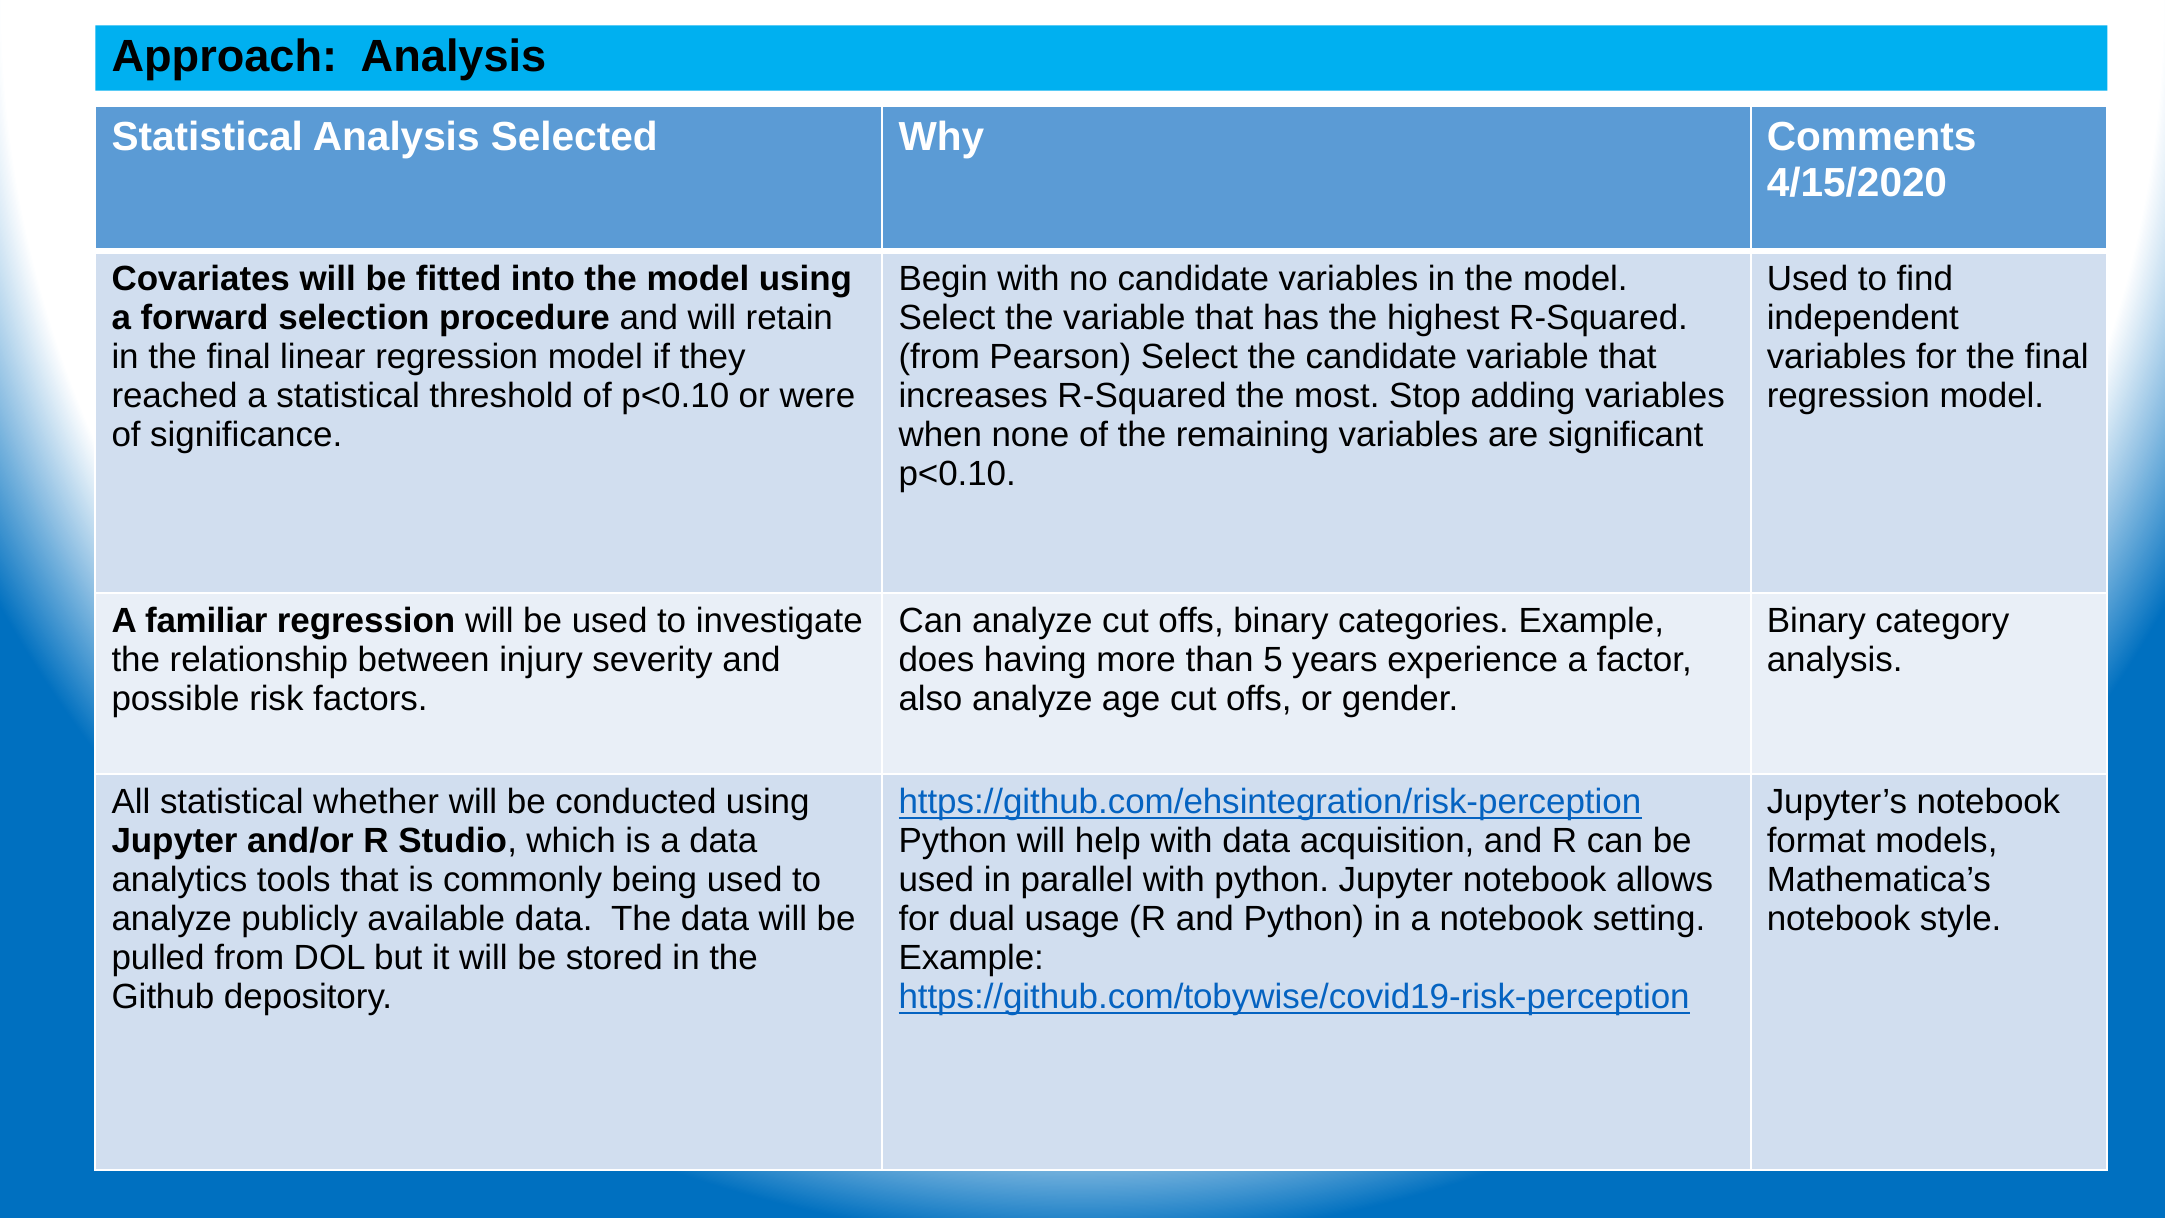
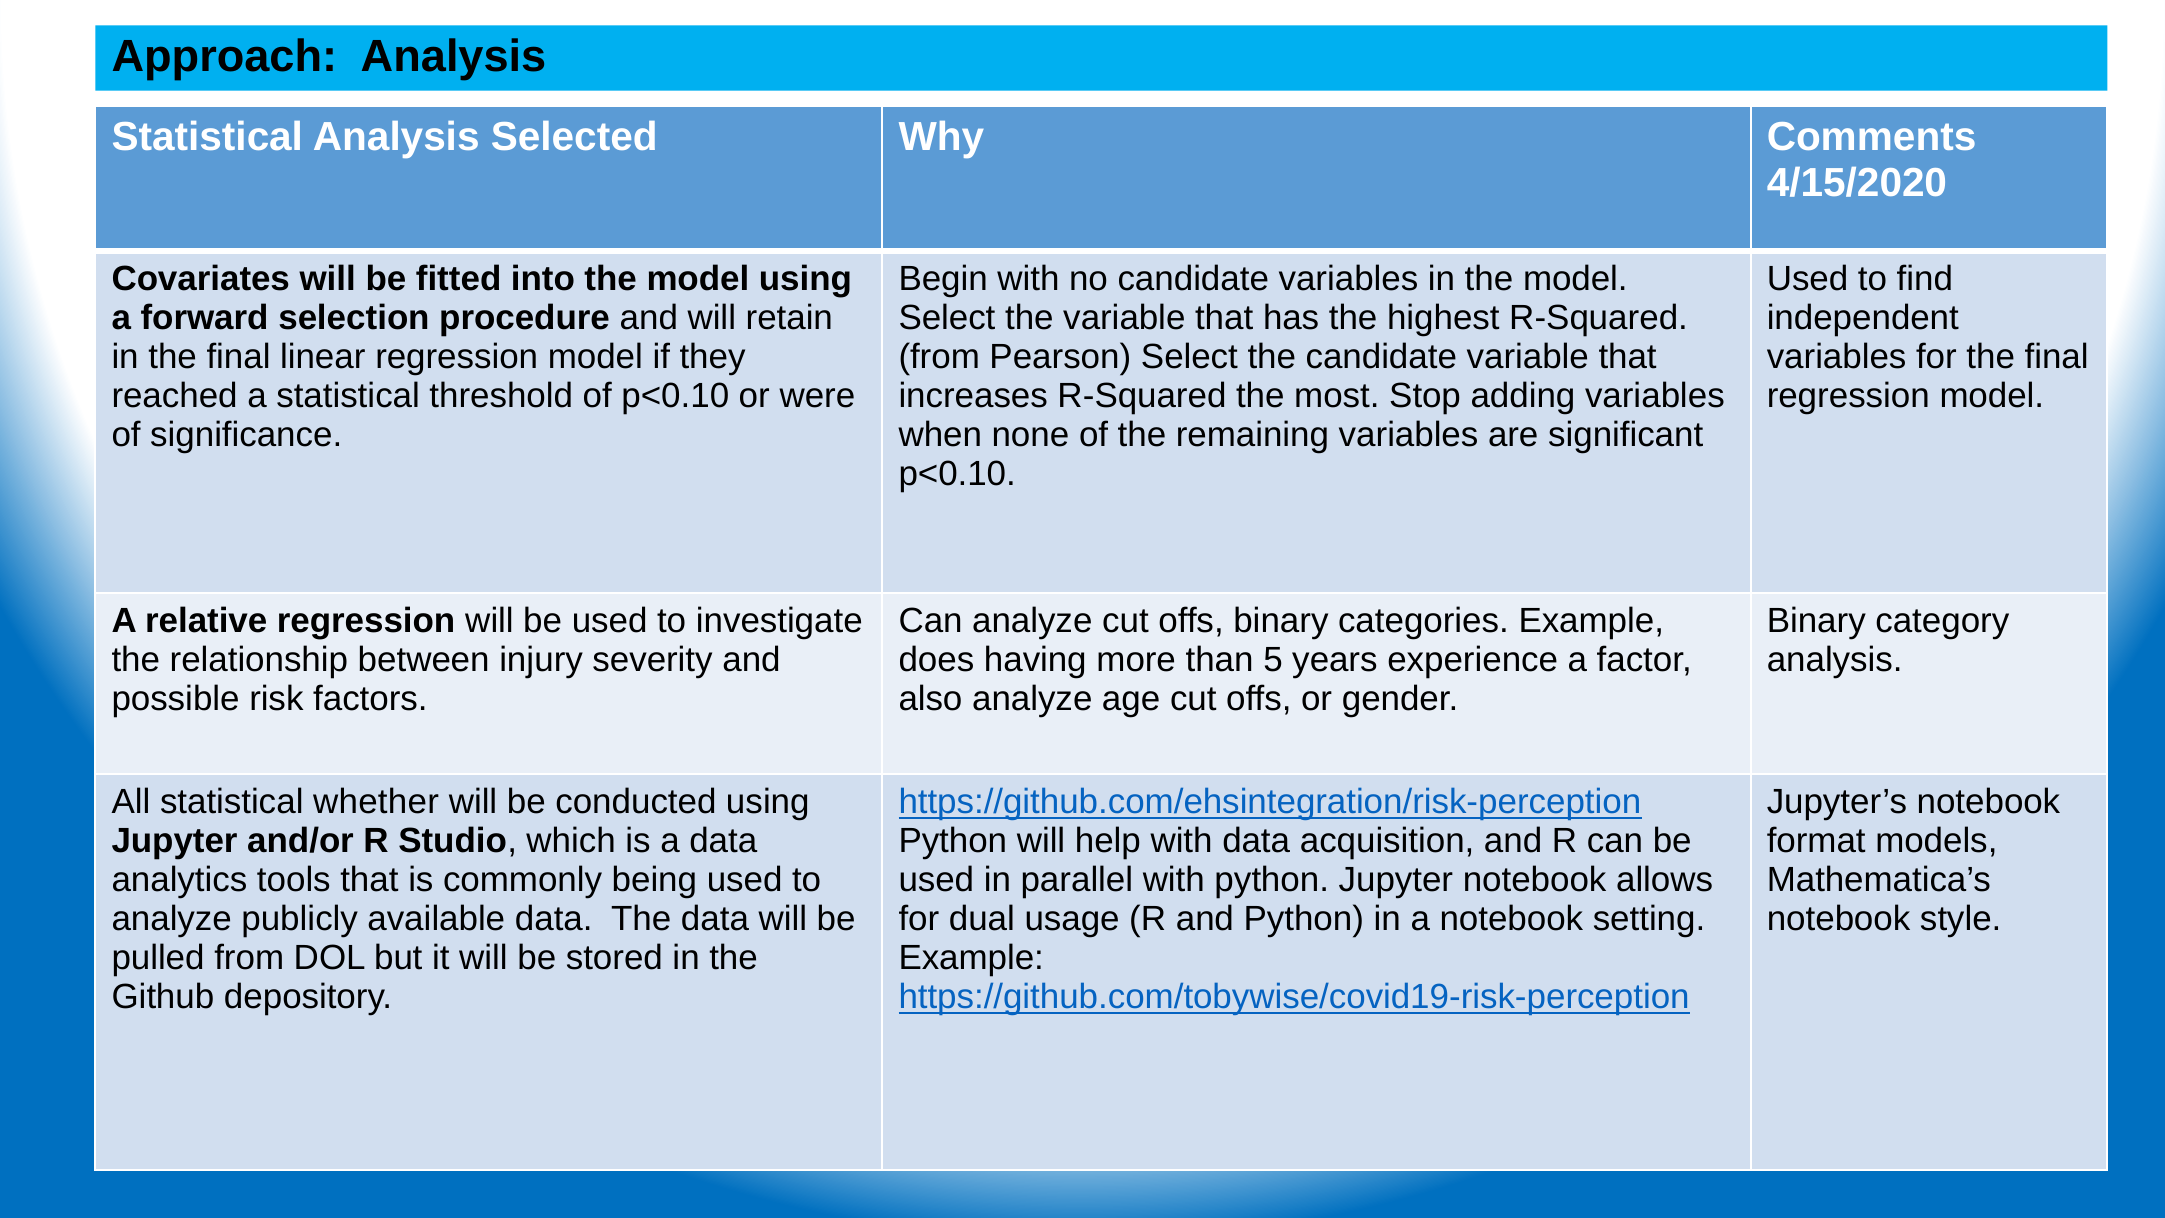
familiar: familiar -> relative
